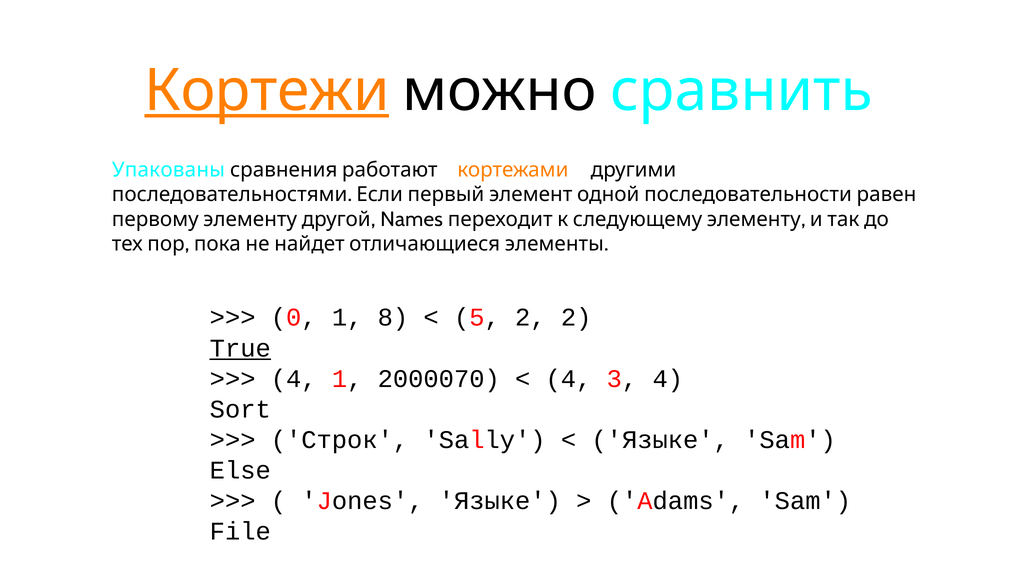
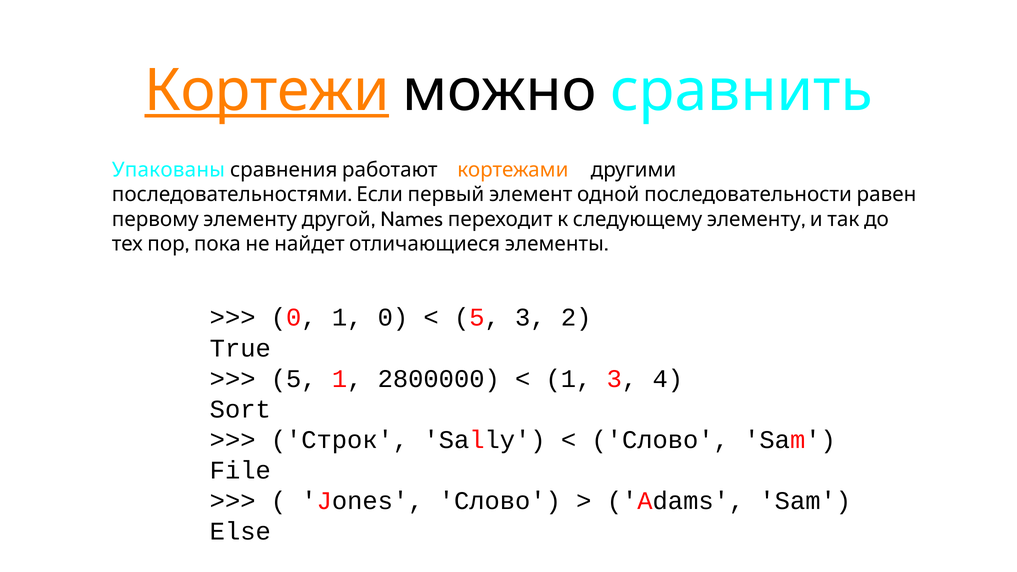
1 8: 8 -> 0
5 2: 2 -> 3
True underline: present -> none
4 at (294, 379): 4 -> 5
2000070: 2000070 -> 2800000
4 at (568, 379): 4 -> 1
Языке at (660, 440): Языке -> Слово
Else: Else -> File
Jones Языке: Языке -> Слово
File: File -> Else
